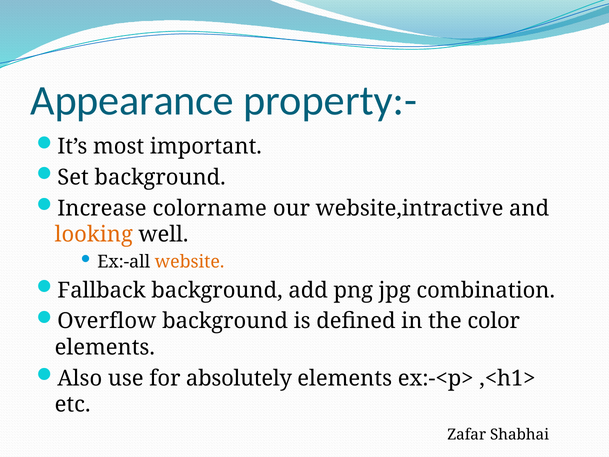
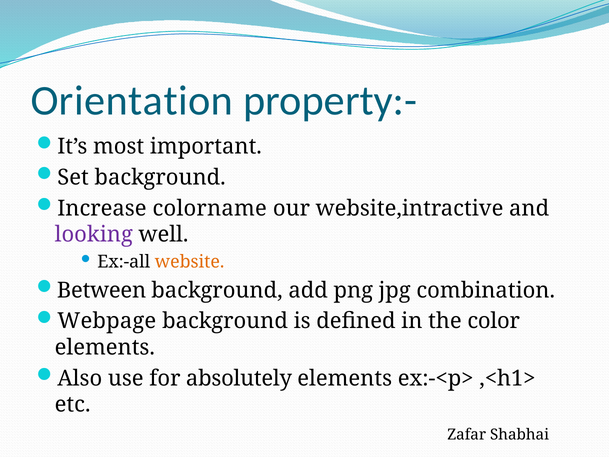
Appearance: Appearance -> Orientation
looking colour: orange -> purple
Fallback: Fallback -> Between
Overflow: Overflow -> Webpage
